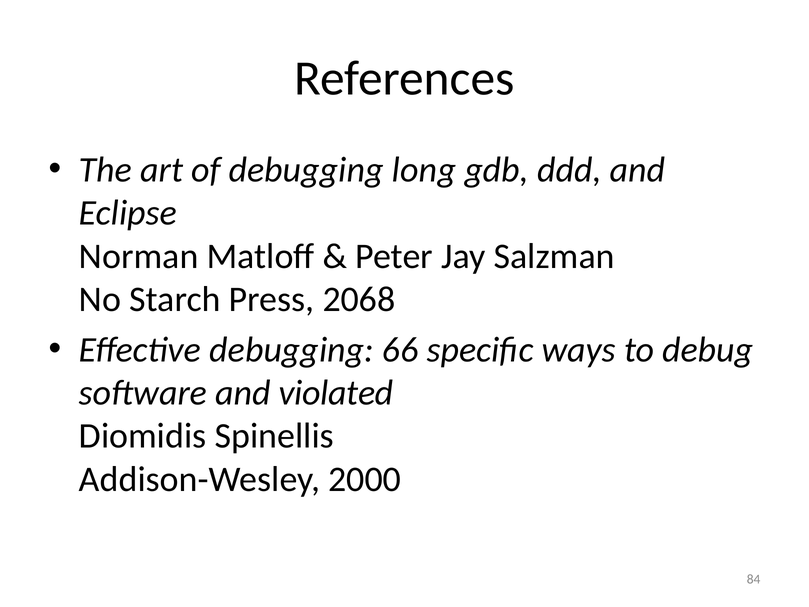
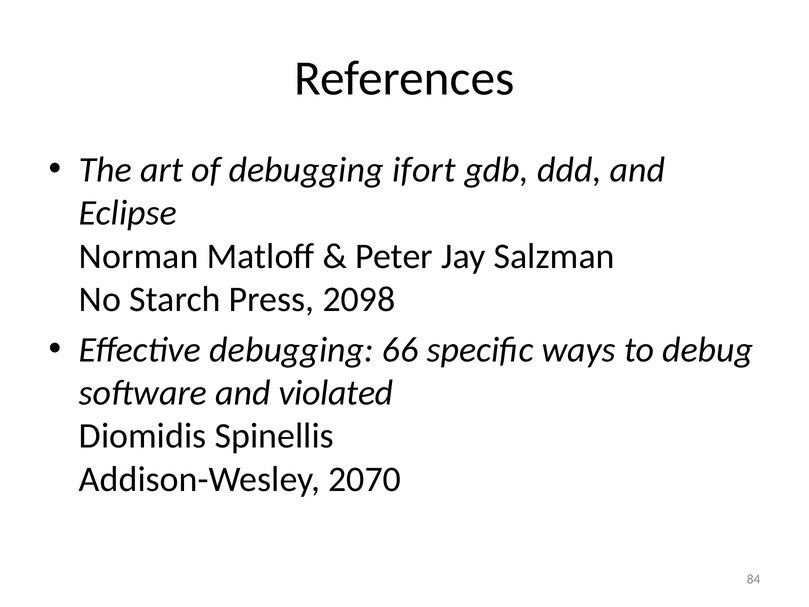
long: long -> ifort
2068: 2068 -> 2098
2000: 2000 -> 2070
